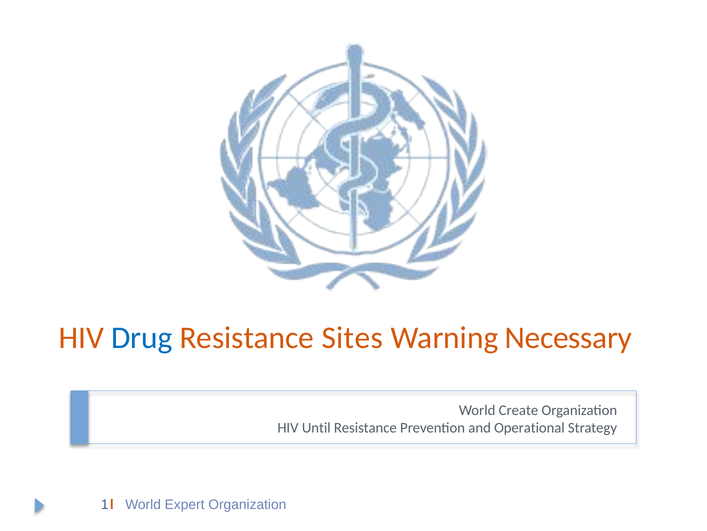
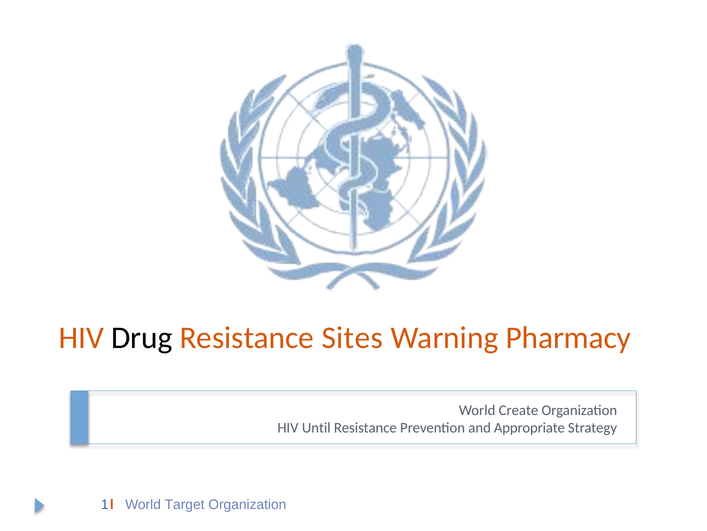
Drug colour: blue -> black
Necessary: Necessary -> Pharmacy
Operational: Operational -> Appropriate
Expert: Expert -> Target
